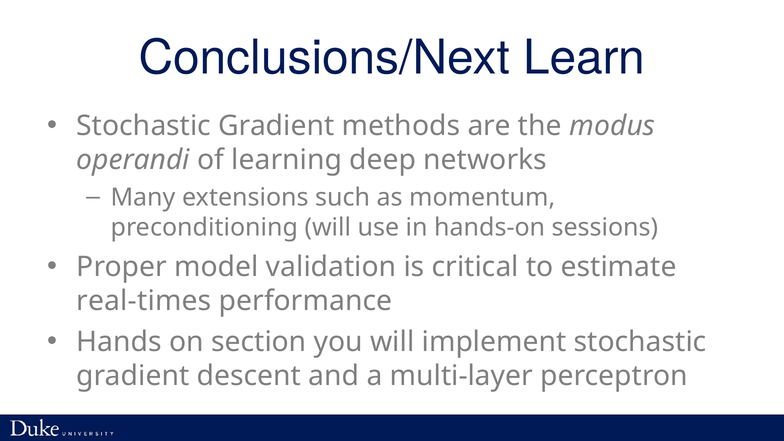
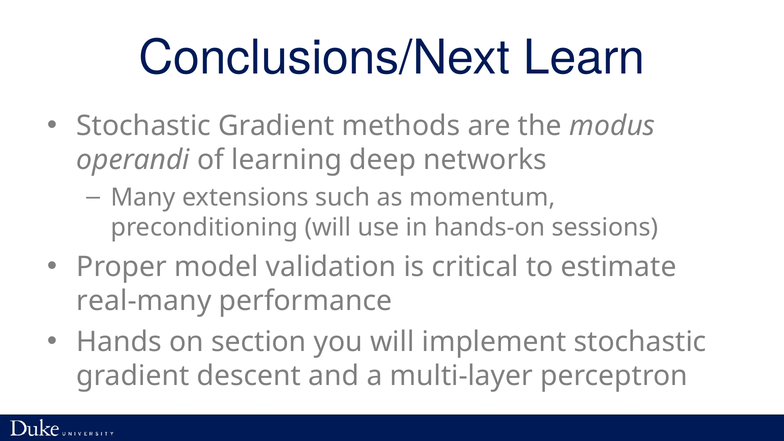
real-times: real-times -> real-many
